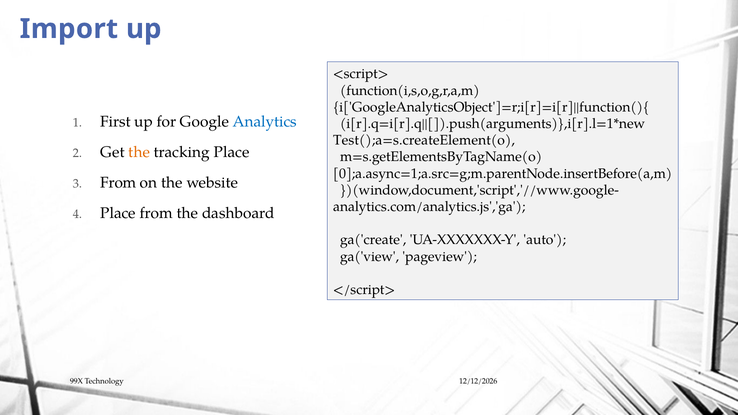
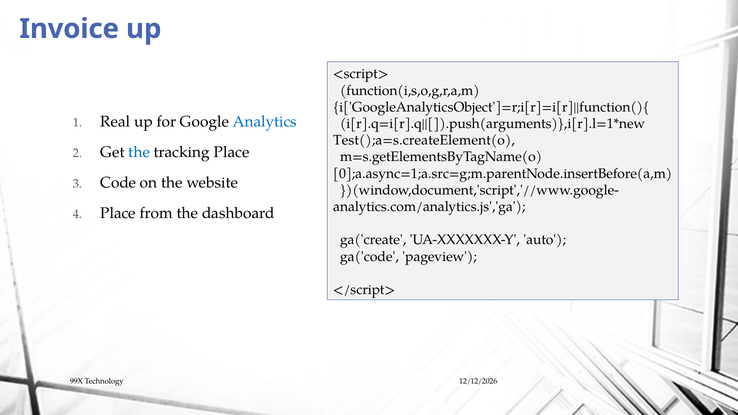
Import: Import -> Invoice
First: First -> Real
the at (139, 152) colour: orange -> blue
From at (118, 183): From -> Code
ga('view: ga('view -> ga('code
